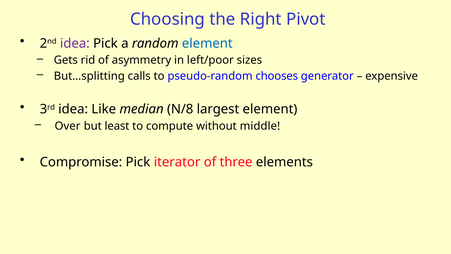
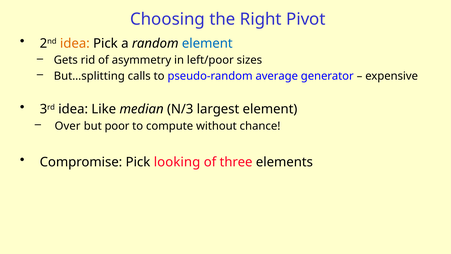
idea at (75, 43) colour: purple -> orange
chooses: chooses -> average
N/8: N/8 -> N/3
least: least -> poor
middle: middle -> chance
iterator: iterator -> looking
